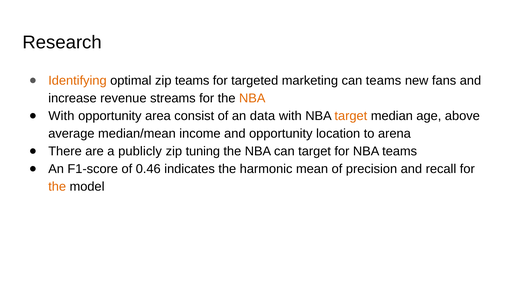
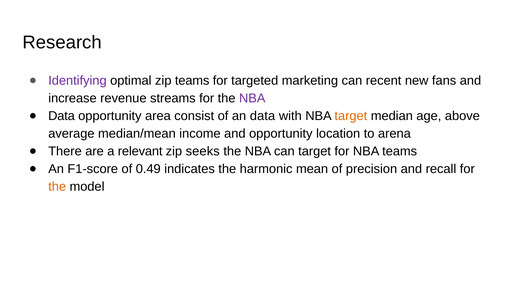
Identifying colour: orange -> purple
can teams: teams -> recent
NBA at (252, 98) colour: orange -> purple
With at (61, 116): With -> Data
publicly: publicly -> relevant
tuning: tuning -> seeks
0.46: 0.46 -> 0.49
